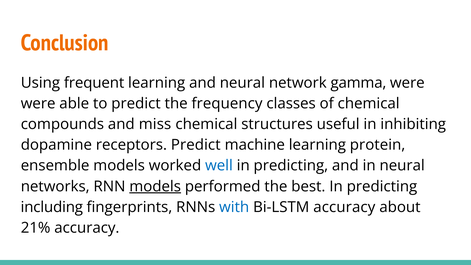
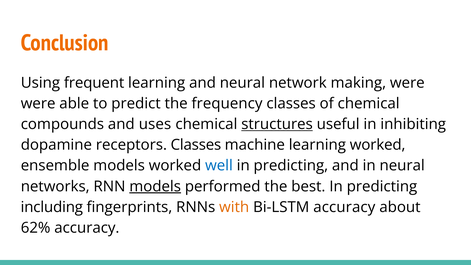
gamma: gamma -> making
miss: miss -> uses
structures underline: none -> present
receptors Predict: Predict -> Classes
learning protein: protein -> worked
with colour: blue -> orange
21%: 21% -> 62%
